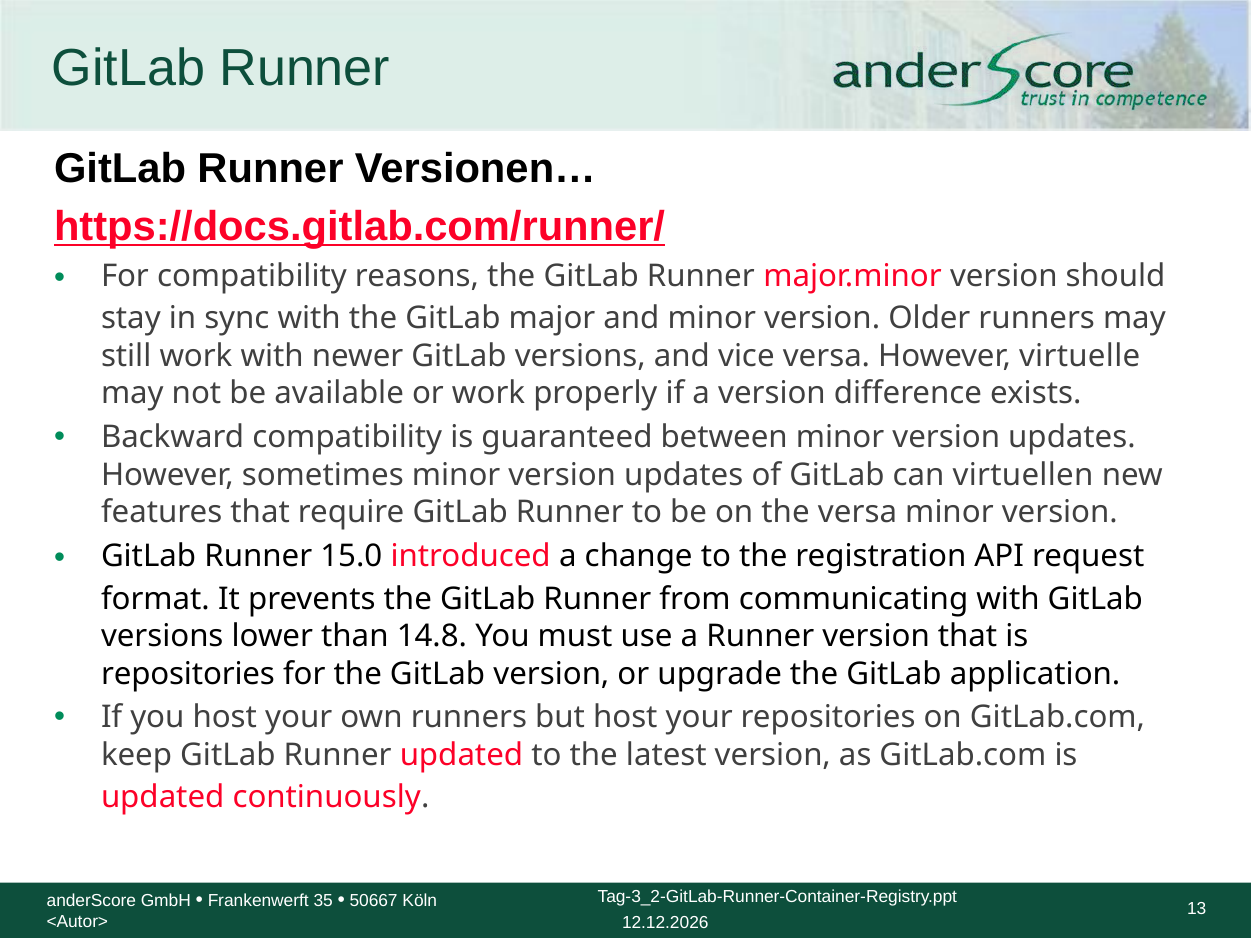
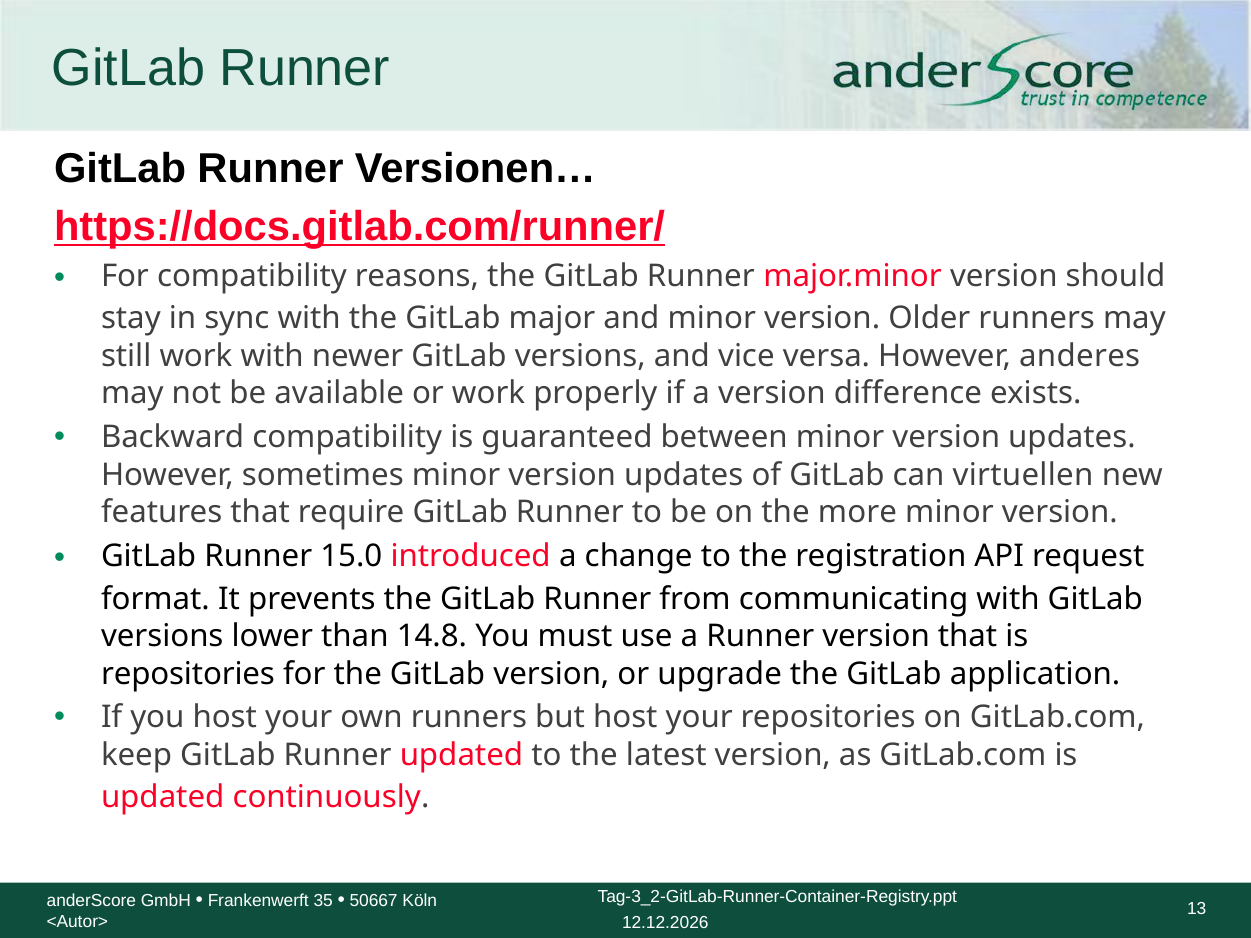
virtuelle: virtuelle -> anderes
the versa: versa -> more
